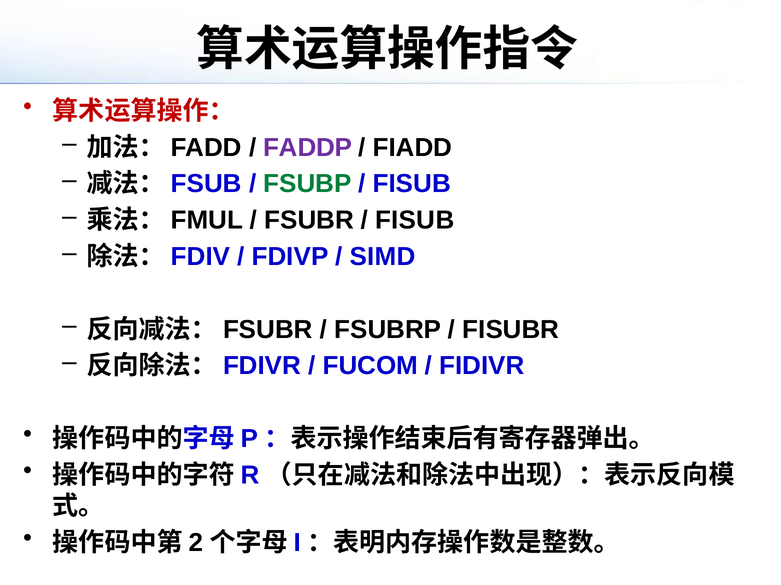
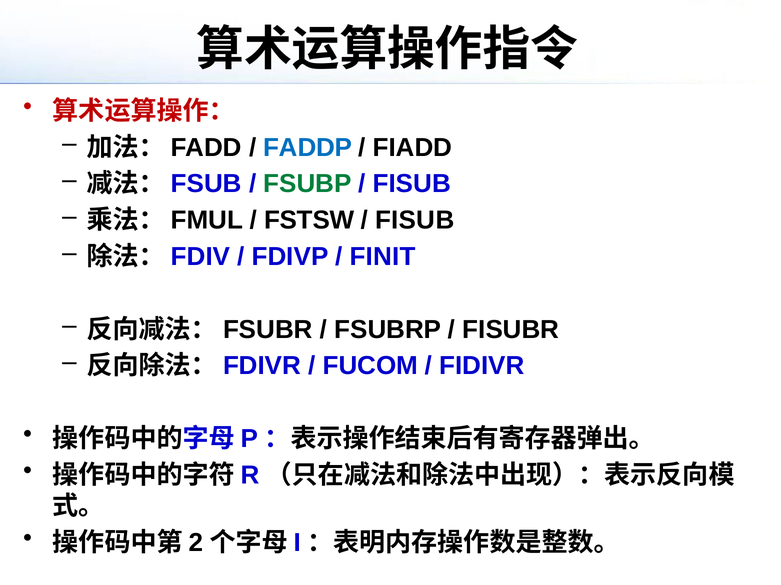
FADDP colour: purple -> blue
FSUBR: FSUBR -> FSTSW
SIMD: SIMD -> FINIT
